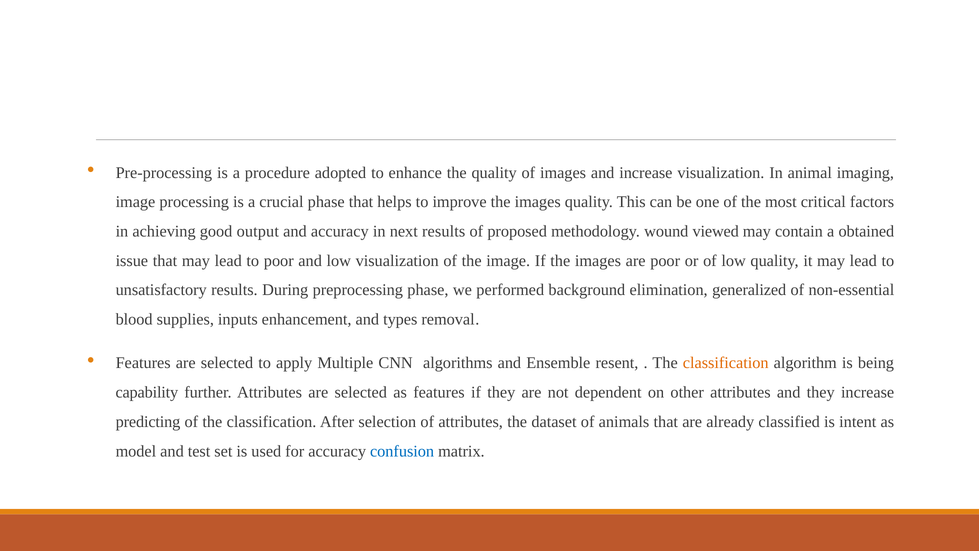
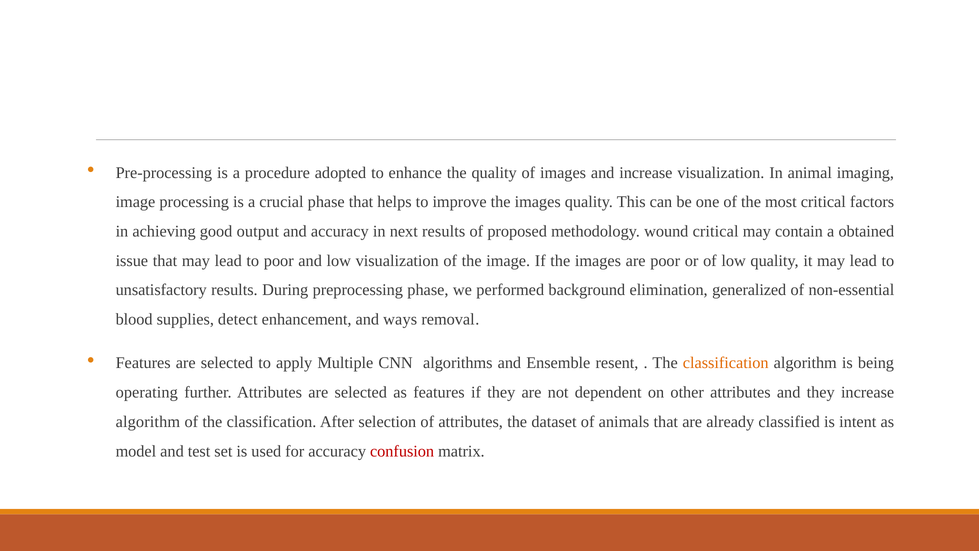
wound viewed: viewed -> critical
inputs: inputs -> detect
types: types -> ways
capability: capability -> operating
predicting at (148, 422): predicting -> algorithm
confusion colour: blue -> red
